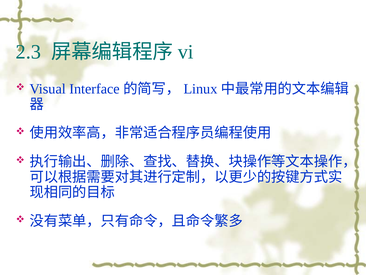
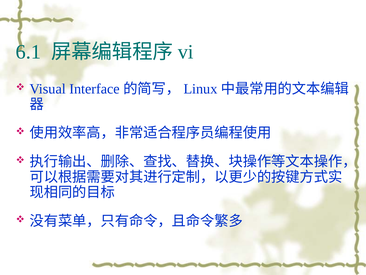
2.3: 2.3 -> 6.1
